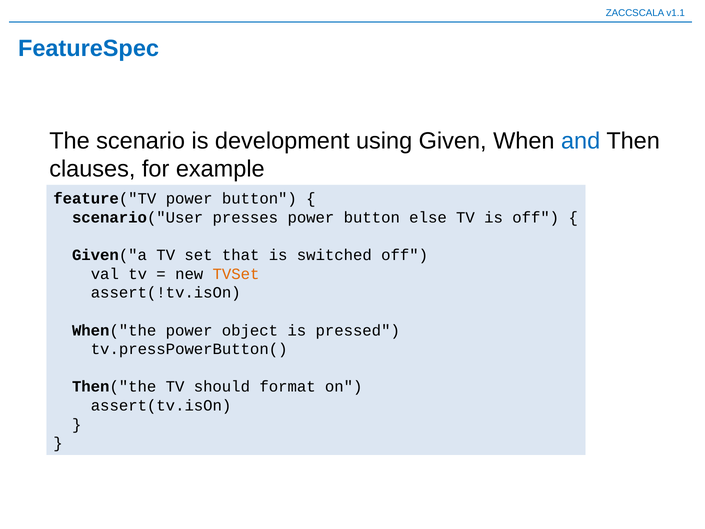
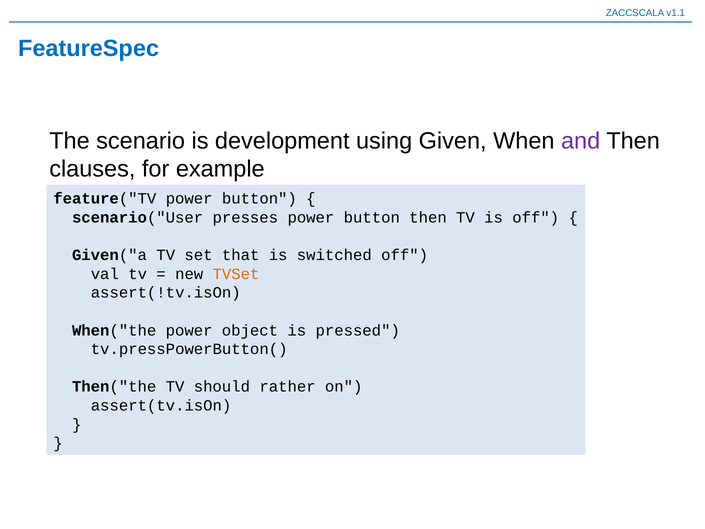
and colour: blue -> purple
button else: else -> then
format: format -> rather
